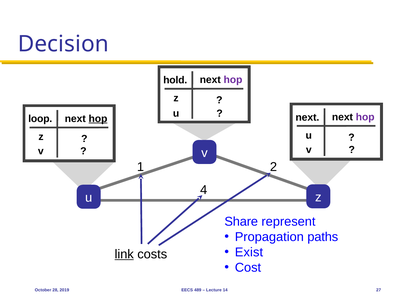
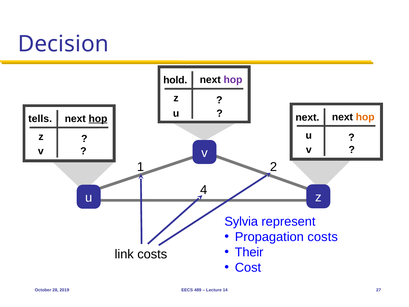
hop at (365, 117) colour: purple -> orange
loop: loop -> tells
Share: Share -> Sylvia
Propagation paths: paths -> costs
Exist: Exist -> Their
link underline: present -> none
